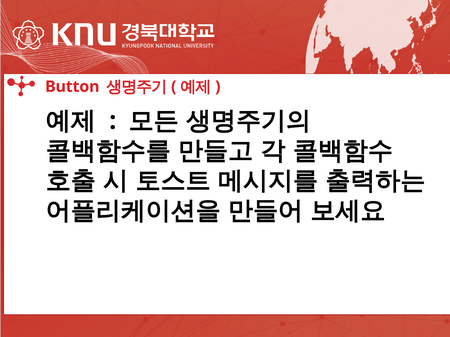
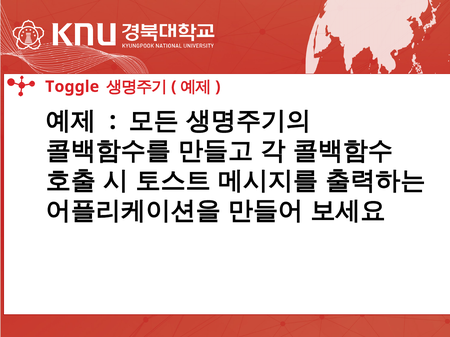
Button: Button -> Toggle
